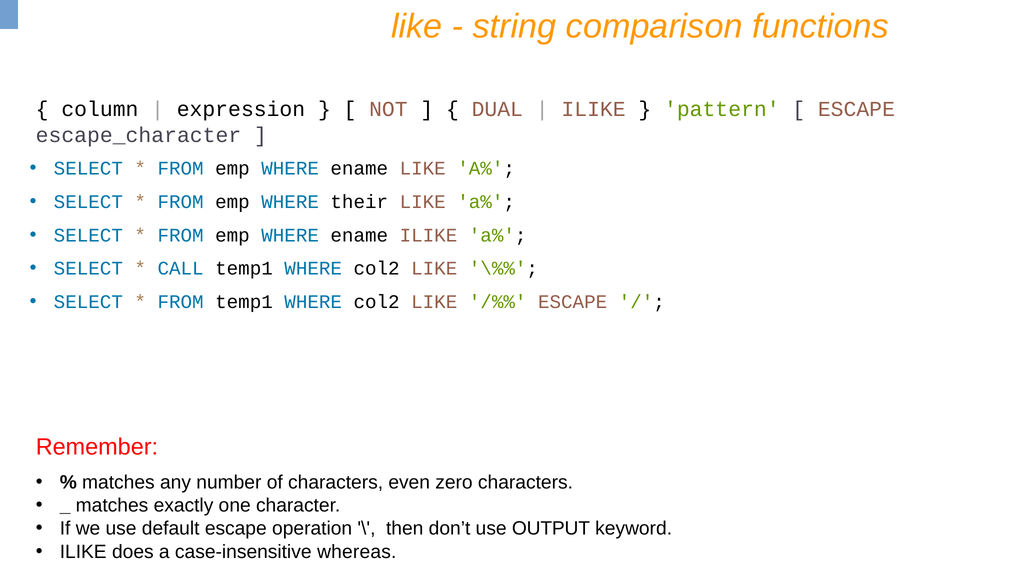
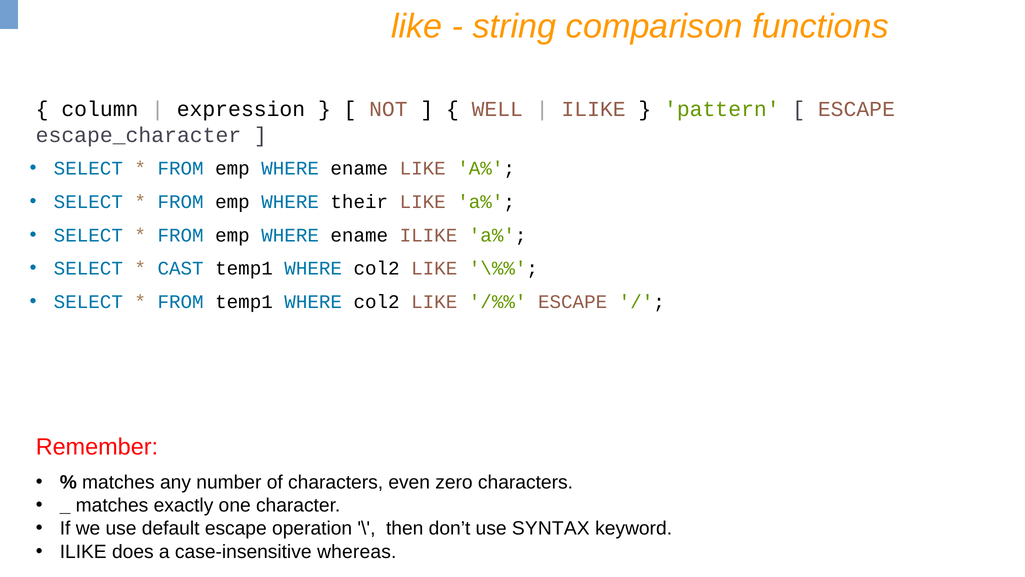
DUAL: DUAL -> WELL
CALL: CALL -> CAST
OUTPUT: OUTPUT -> SYNTAX
